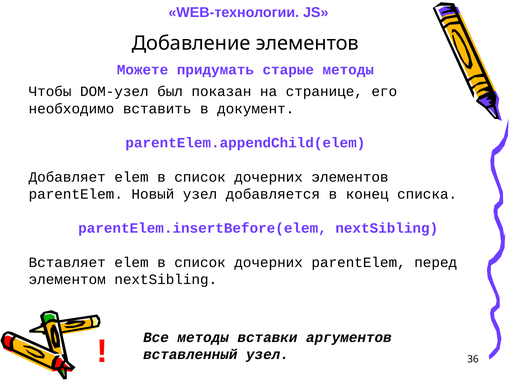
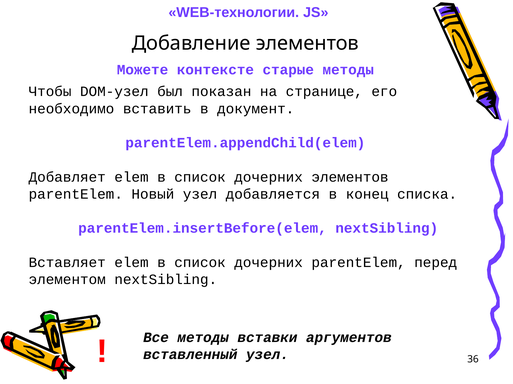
придумать: придумать -> контексте
